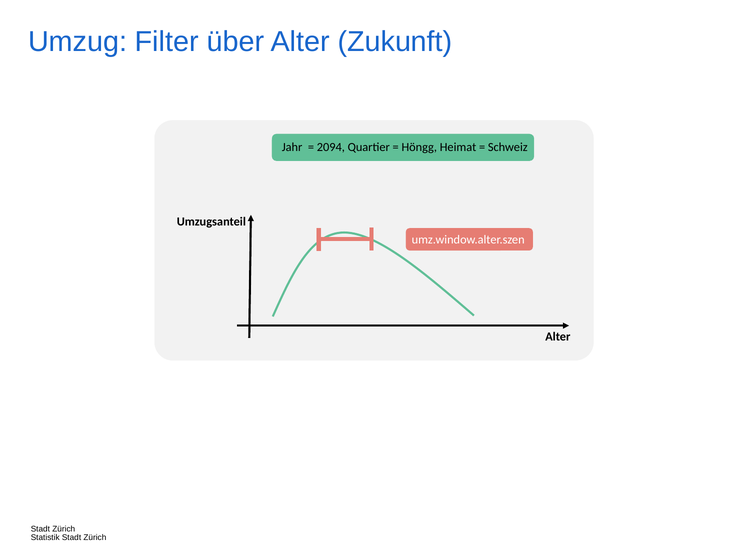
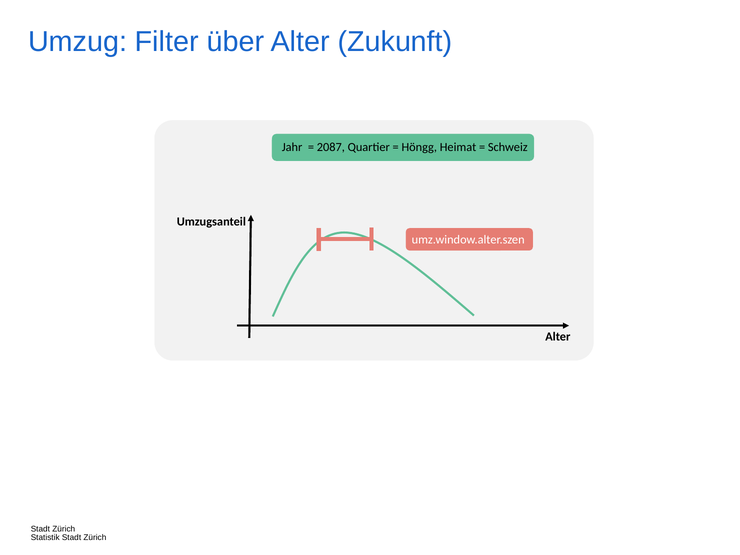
2094: 2094 -> 2087
